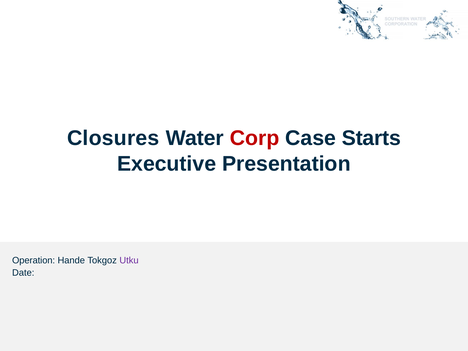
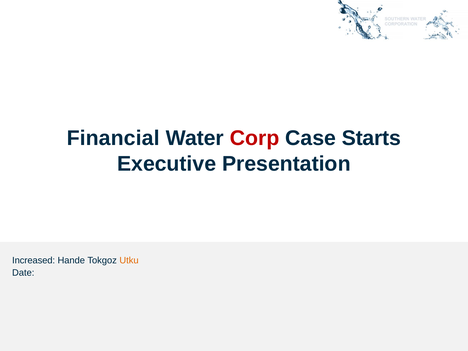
Closures: Closures -> Financial
Operation: Operation -> Increased
Utku colour: purple -> orange
